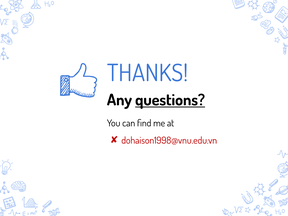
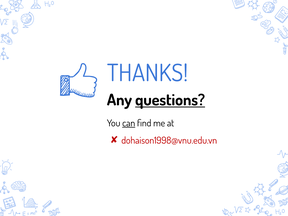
can underline: none -> present
